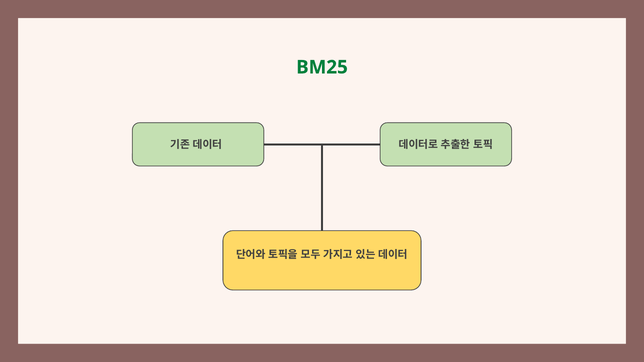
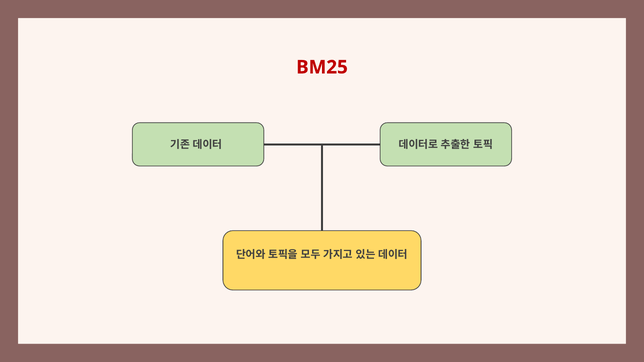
BM25 colour: green -> red
